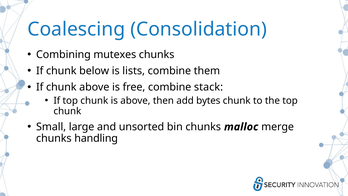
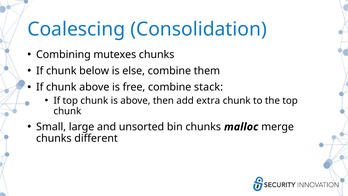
lists: lists -> else
bytes: bytes -> extra
handling: handling -> different
